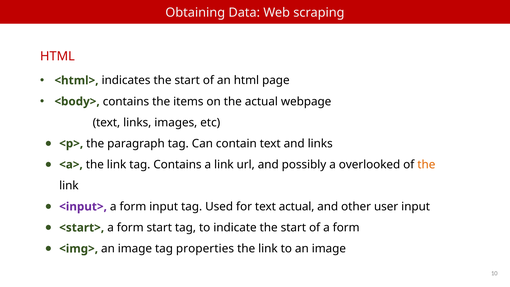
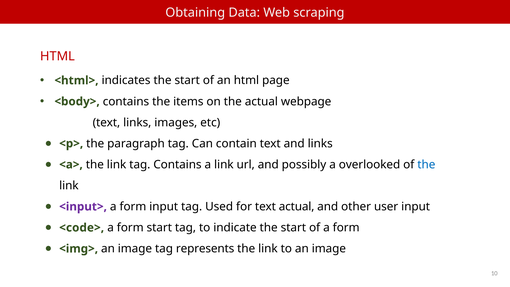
the at (426, 165) colour: orange -> blue
<start>: <start> -> <code>
properties: properties -> represents
